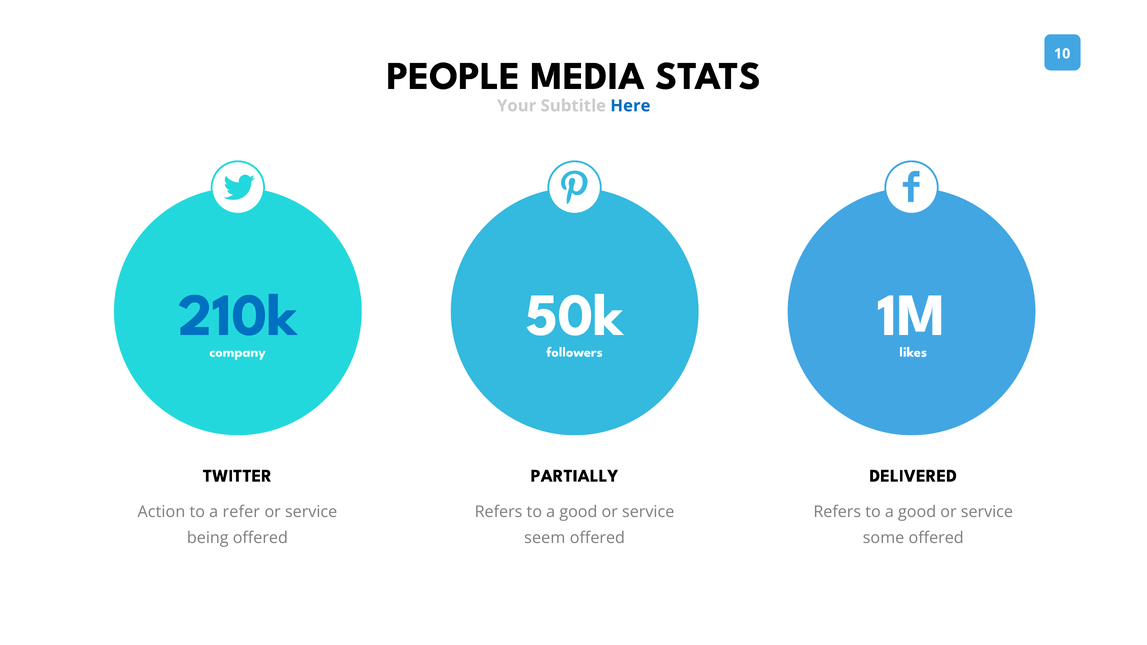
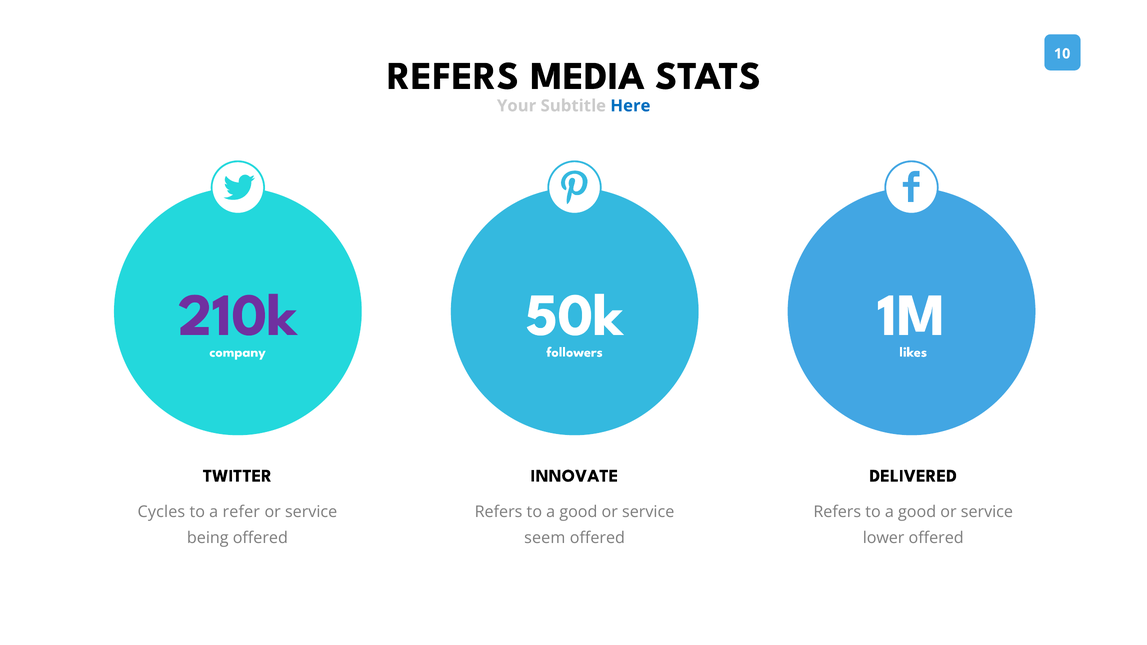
PEOPLE at (453, 76): PEOPLE -> REFERS
210k colour: blue -> purple
PARTIALLY: PARTIALLY -> INNOVATE
Action: Action -> Cycles
some: some -> lower
